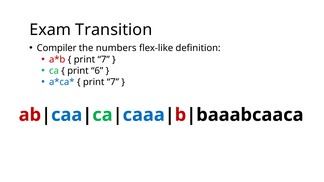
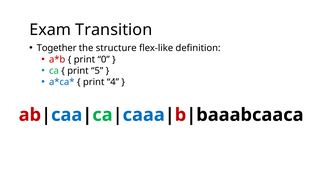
Compiler: Compiler -> Together
numbers: numbers -> structure
7 at (104, 60): 7 -> 0
6: 6 -> 5
7 at (113, 82): 7 -> 4
